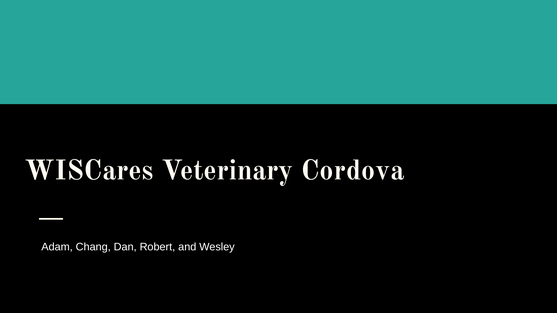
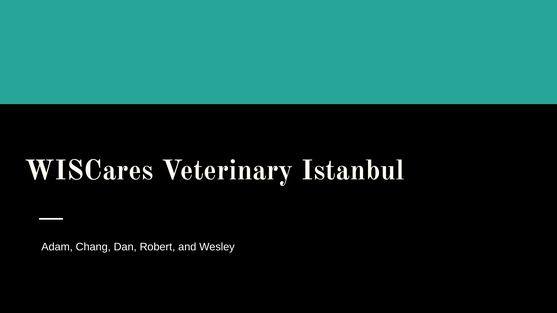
Cordova: Cordova -> Istanbul
